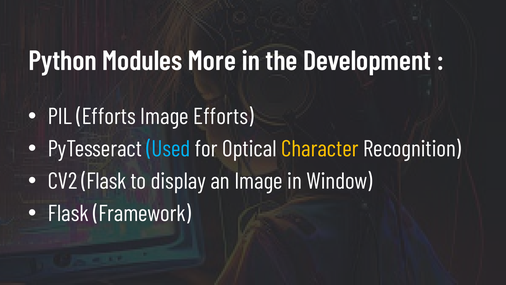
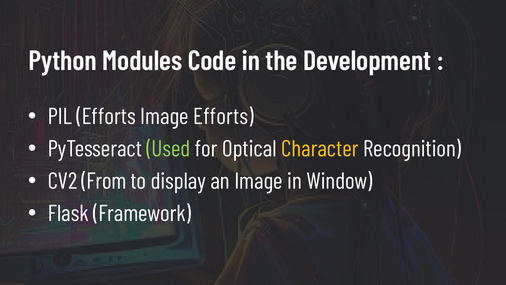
More: More -> Code
Used colour: light blue -> light green
CV2 Flask: Flask -> From
